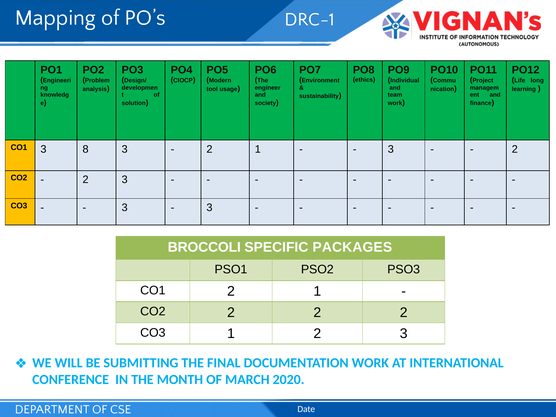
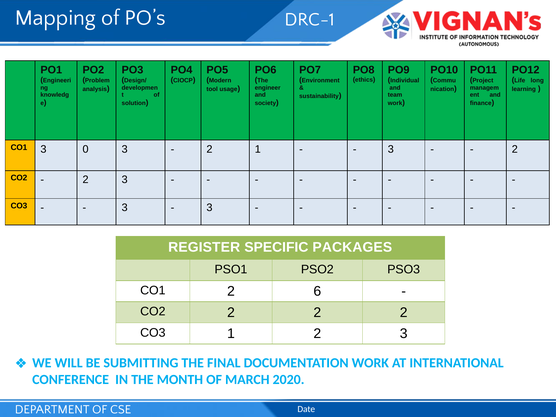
8: 8 -> 0
BROCCOLI: BROCCOLI -> REGISTER
CO1 2 1: 1 -> 6
